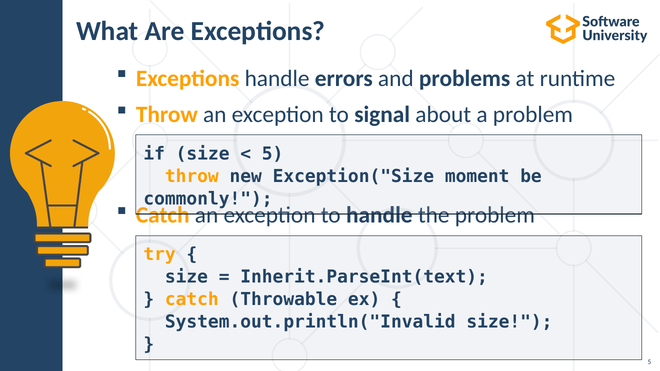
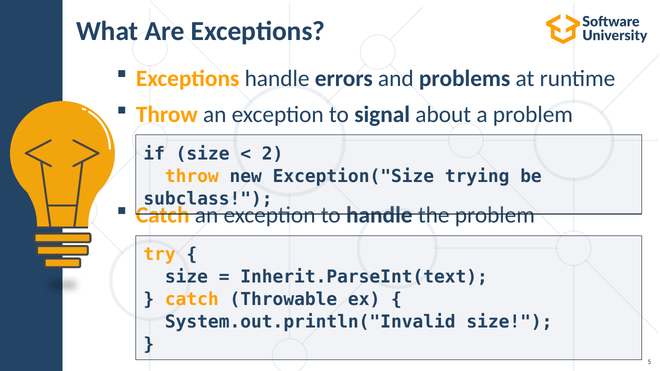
5 at (273, 154): 5 -> 2
moment: moment -> trying
commonly: commonly -> subclass
